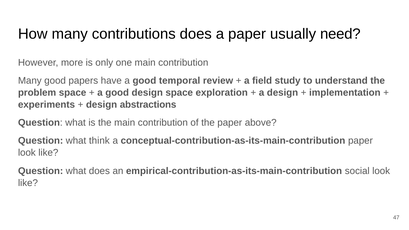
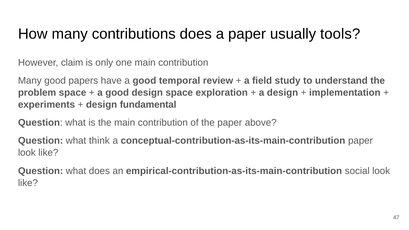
need: need -> tools
more: more -> claim
abstractions: abstractions -> fundamental
